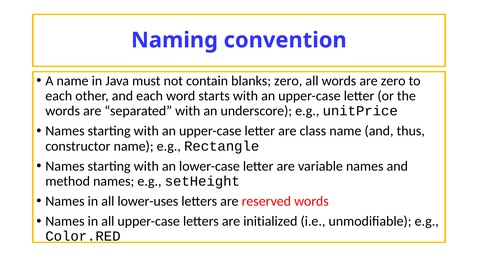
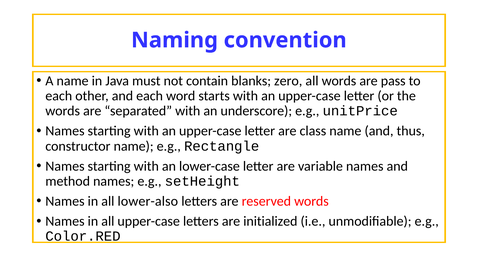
are zero: zero -> pass
lower-uses: lower-uses -> lower-also
